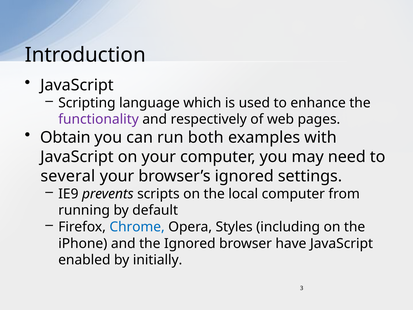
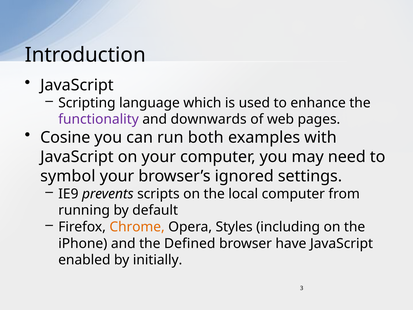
respectively: respectively -> downwards
Obtain: Obtain -> Cosine
several: several -> symbol
Chrome colour: blue -> orange
the Ignored: Ignored -> Defined
